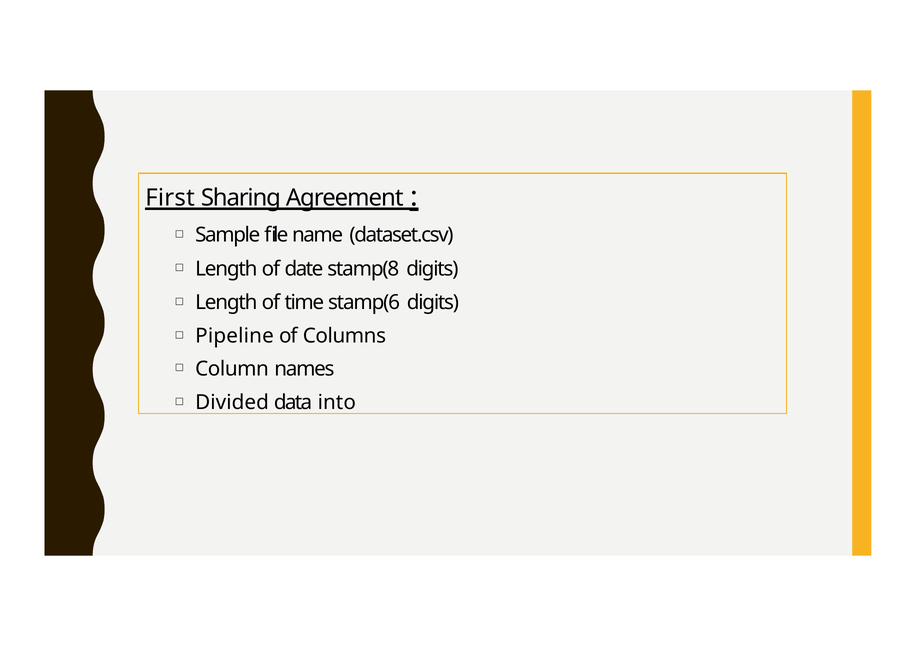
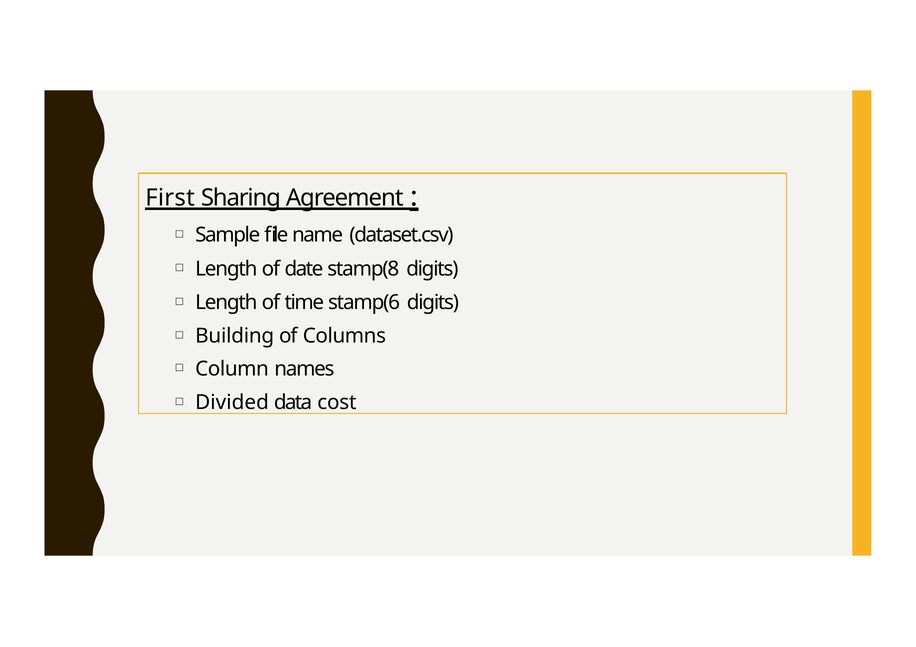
Pipeline: Pipeline -> Building
into: into -> cost
